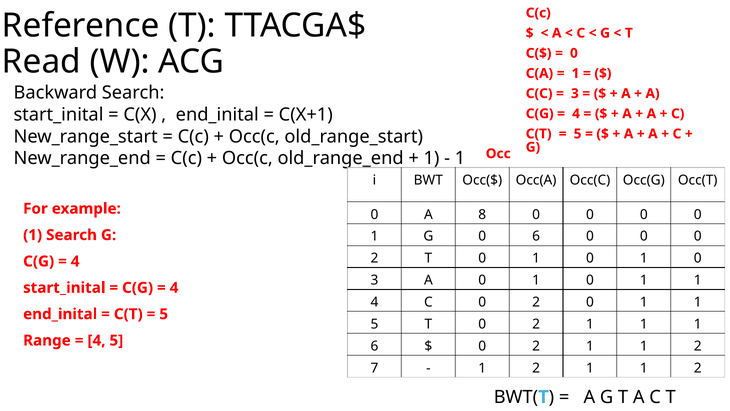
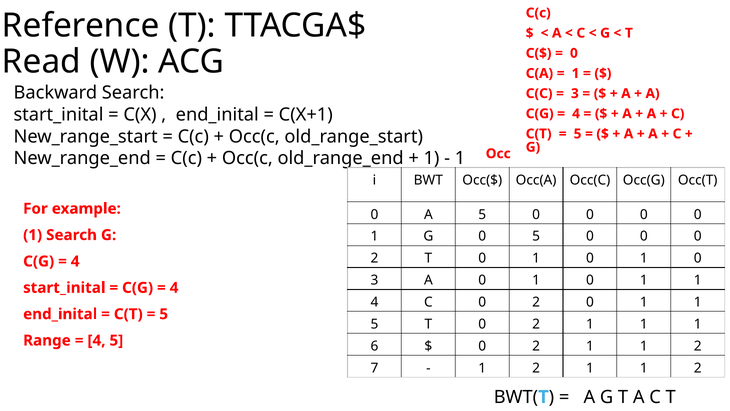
A 8: 8 -> 5
0 6: 6 -> 5
